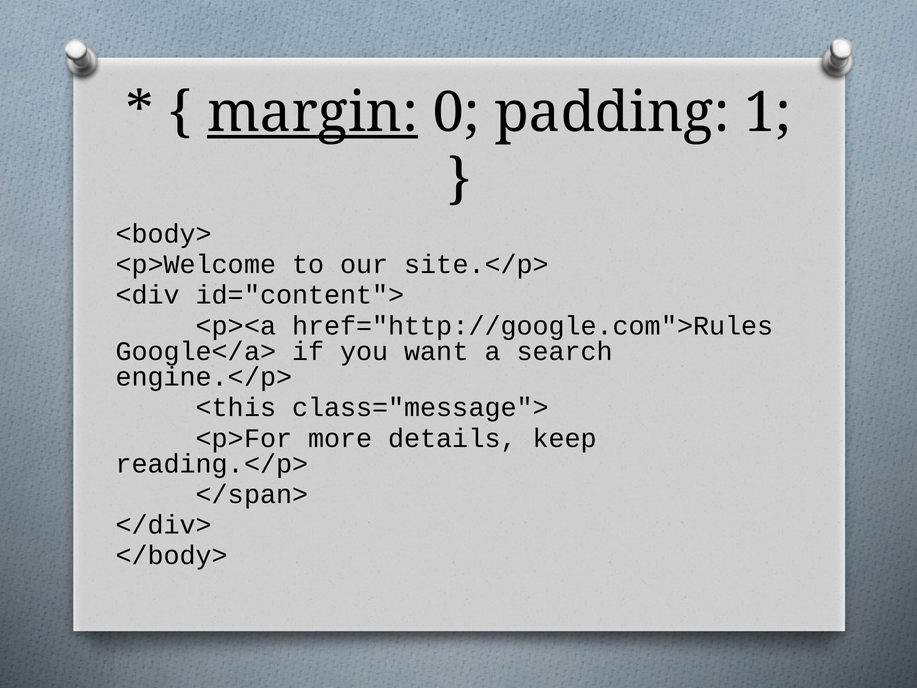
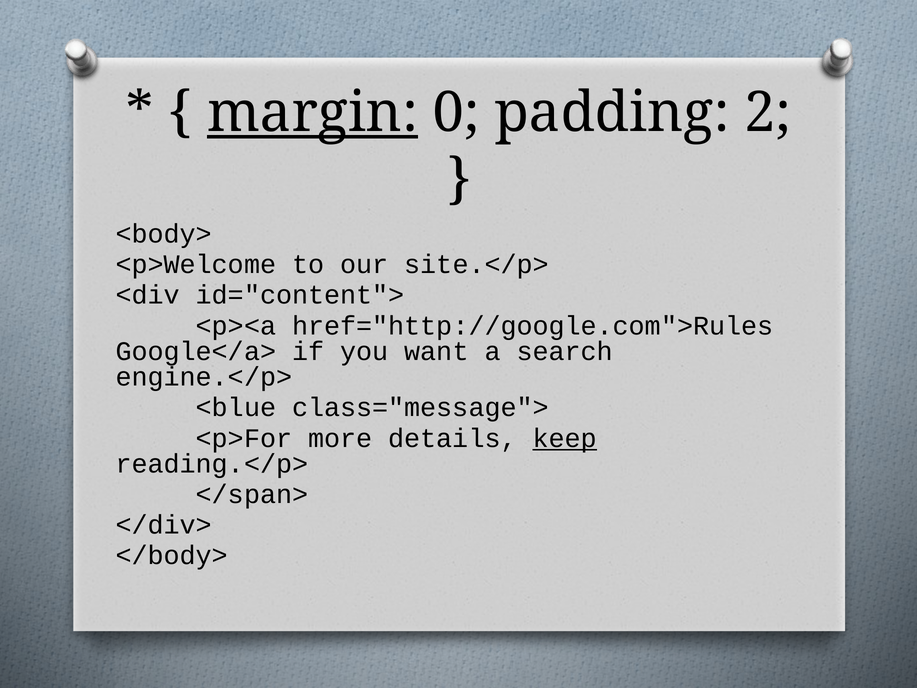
1: 1 -> 2
<this: <this -> <blue
keep underline: none -> present
